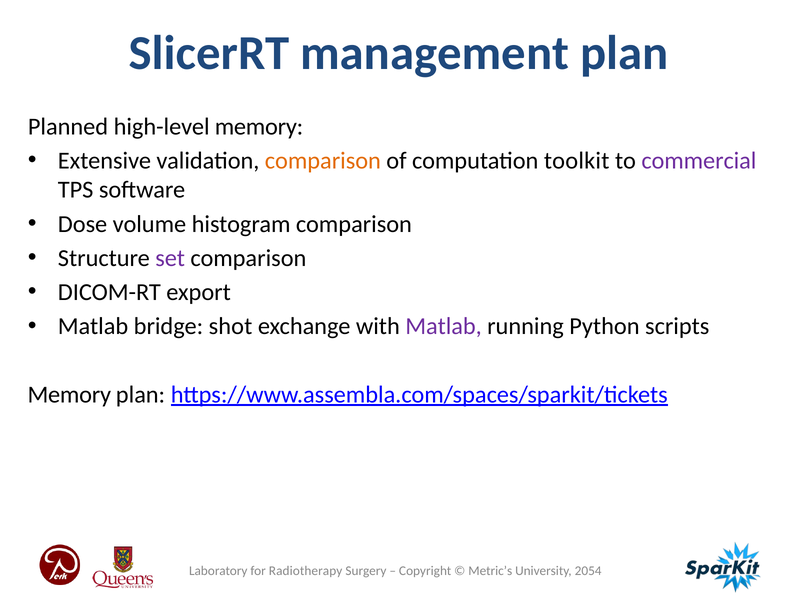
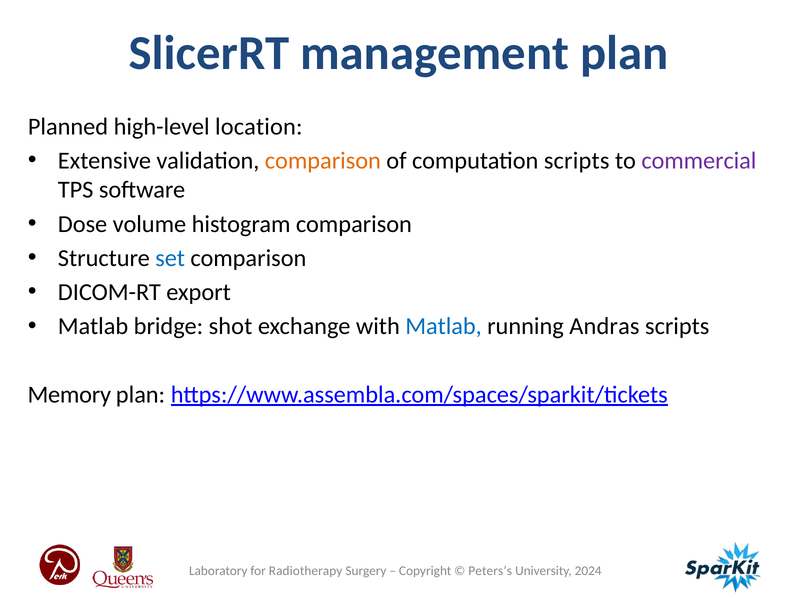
high-level memory: memory -> location
computation toolkit: toolkit -> scripts
set colour: purple -> blue
Matlab at (444, 327) colour: purple -> blue
Python: Python -> Andras
Metric’s: Metric’s -> Peters’s
2054: 2054 -> 2024
